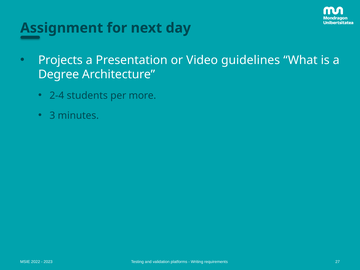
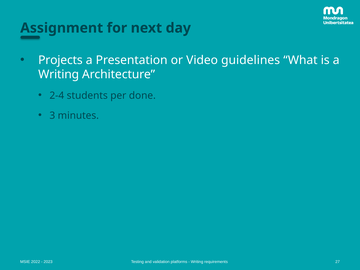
Degree at (59, 74): Degree -> Writing
more: more -> done
